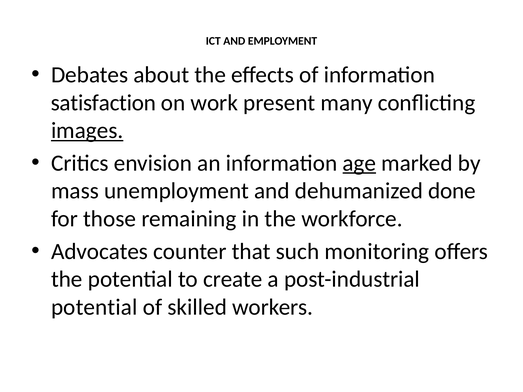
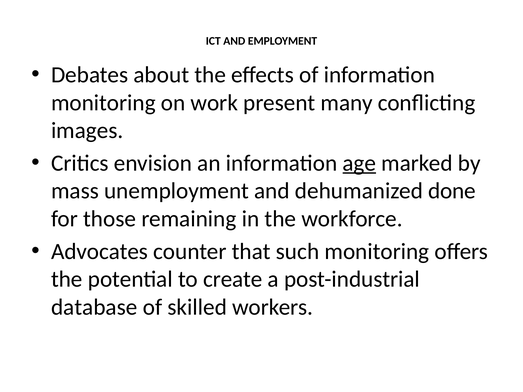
satisfaction at (103, 103): satisfaction -> monitoring
images underline: present -> none
potential at (94, 307): potential -> database
